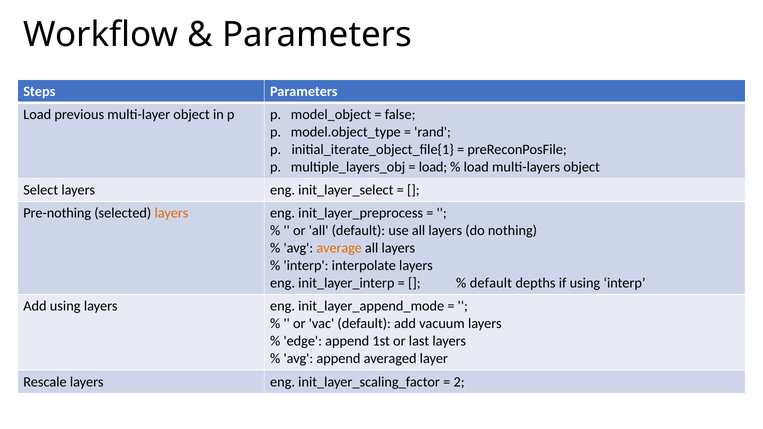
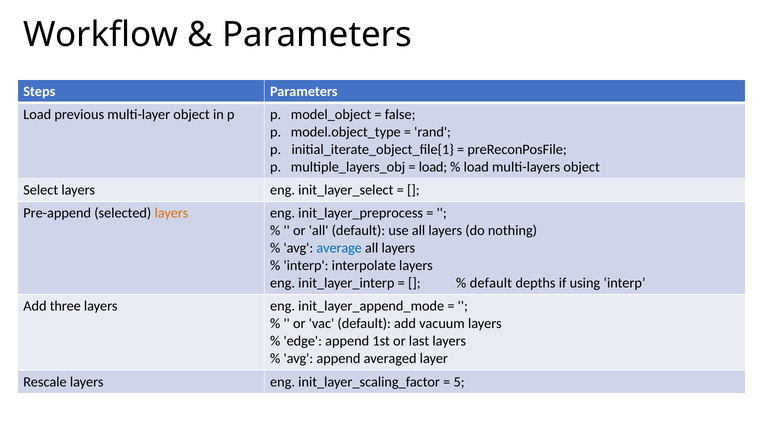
Pre-nothing: Pre-nothing -> Pre-append
average colour: orange -> blue
Add using: using -> three
2: 2 -> 5
